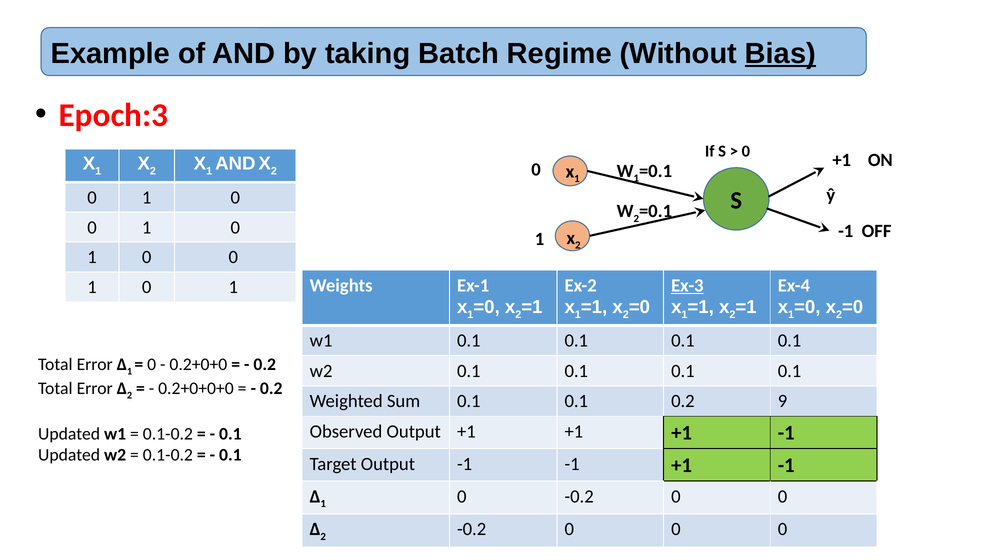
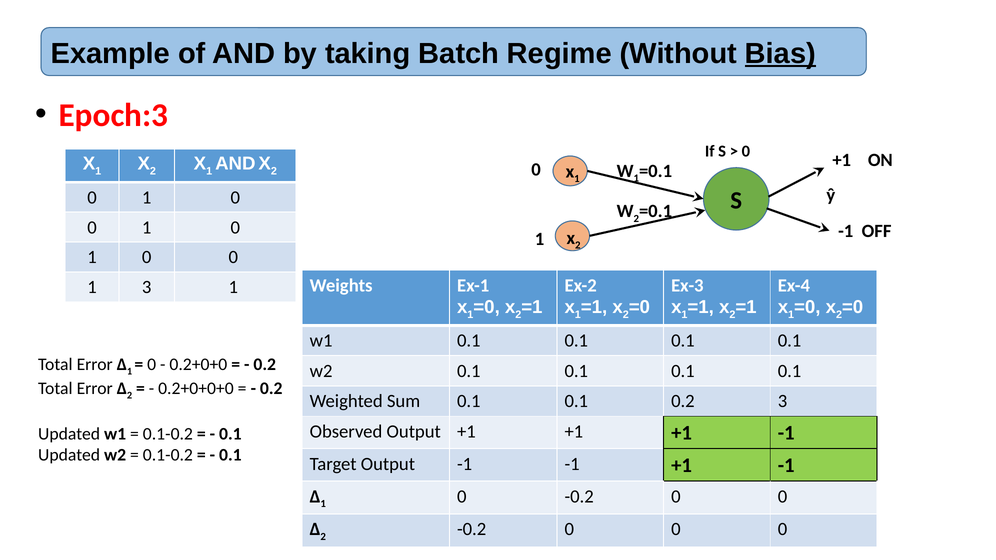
Ex-3 underline: present -> none
0 at (147, 287): 0 -> 3
0.2 9: 9 -> 3
